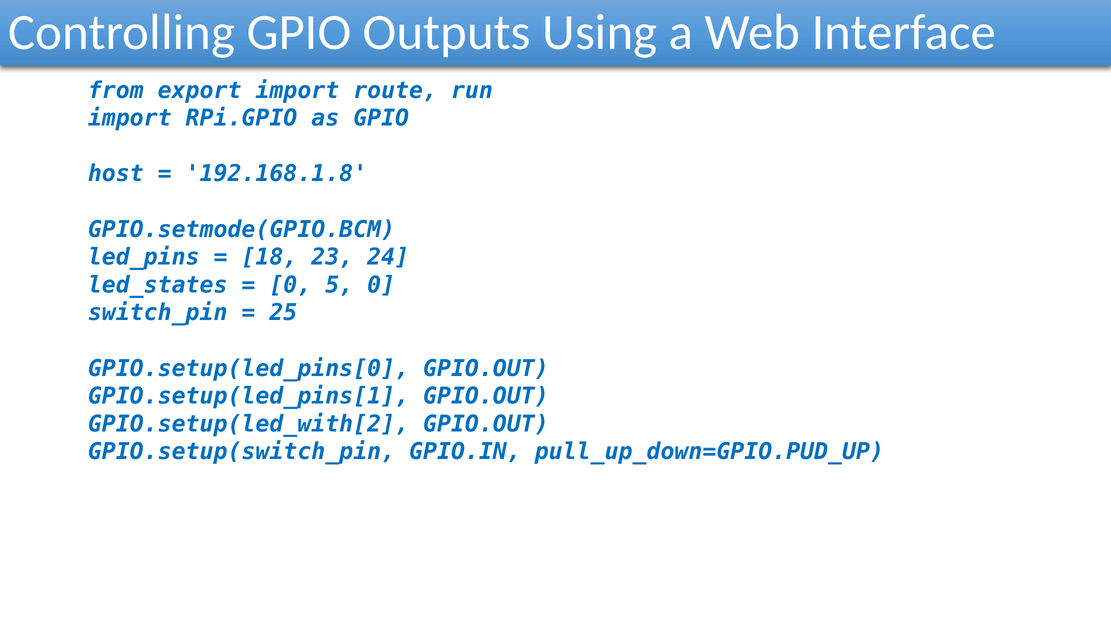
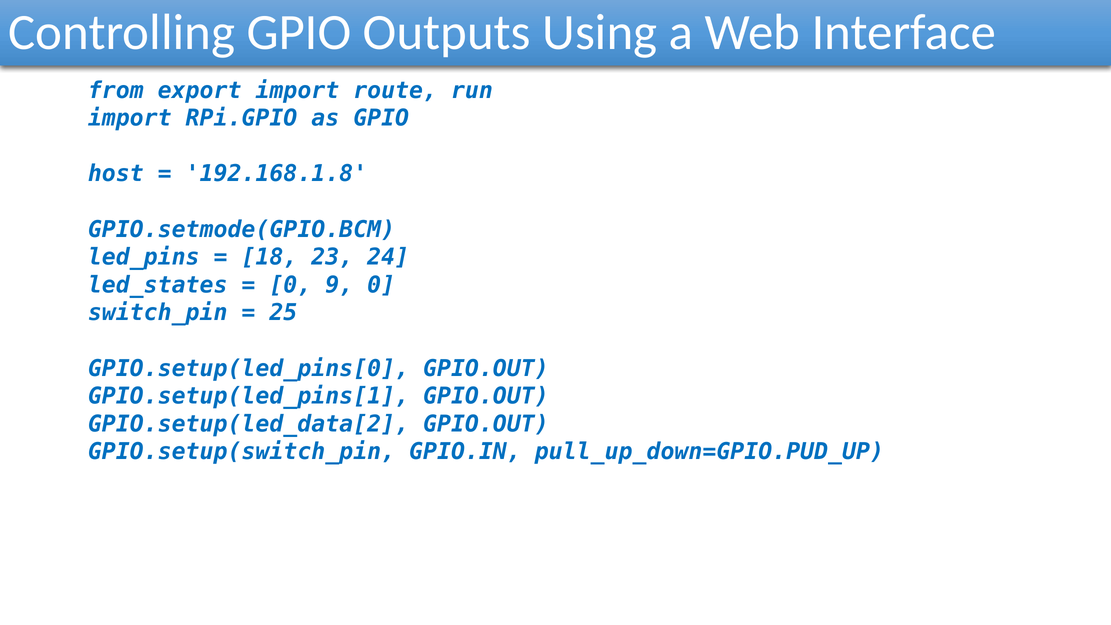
5: 5 -> 9
GPIO.setup(led_with[2: GPIO.setup(led_with[2 -> GPIO.setup(led_data[2
